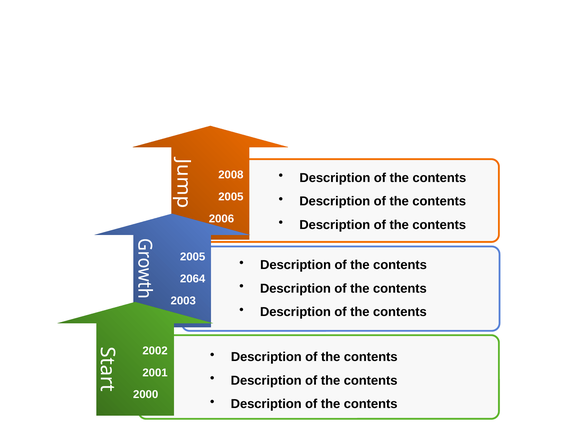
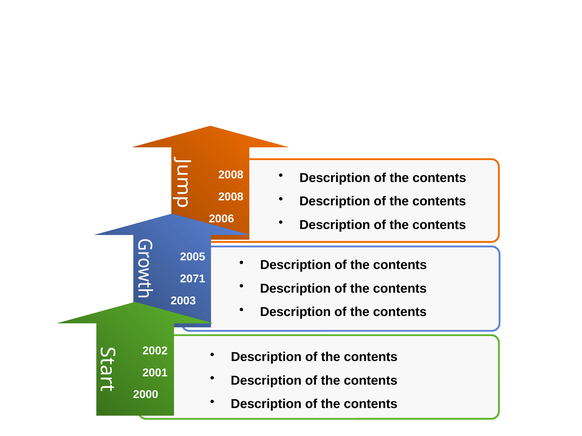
2005 at (231, 197): 2005 -> 2008
2064: 2064 -> 2071
